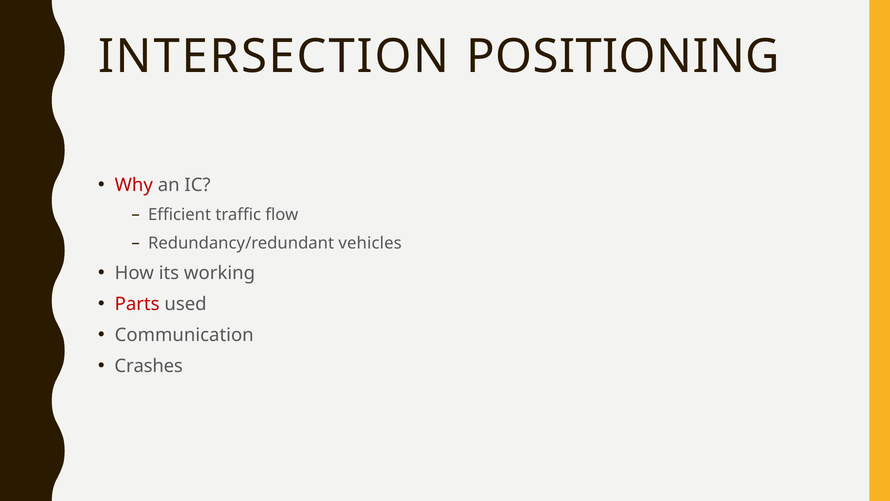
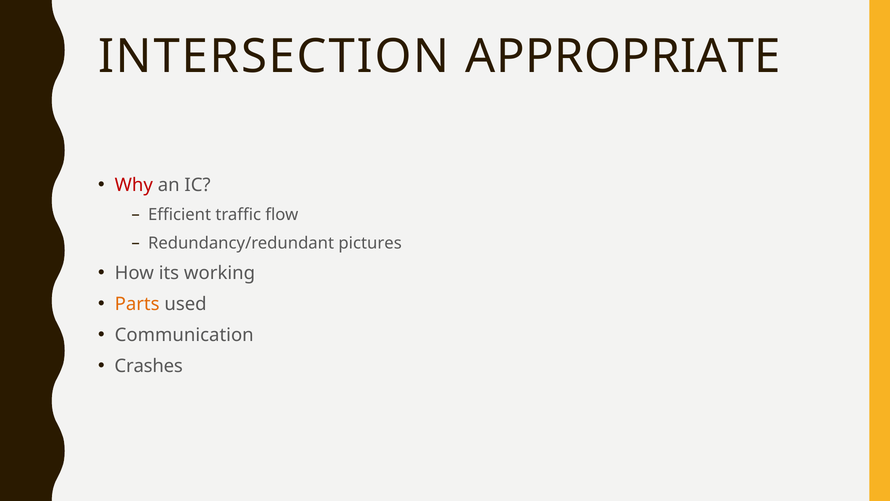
POSITIONING: POSITIONING -> APPROPRIATE
vehicles: vehicles -> pictures
Parts colour: red -> orange
